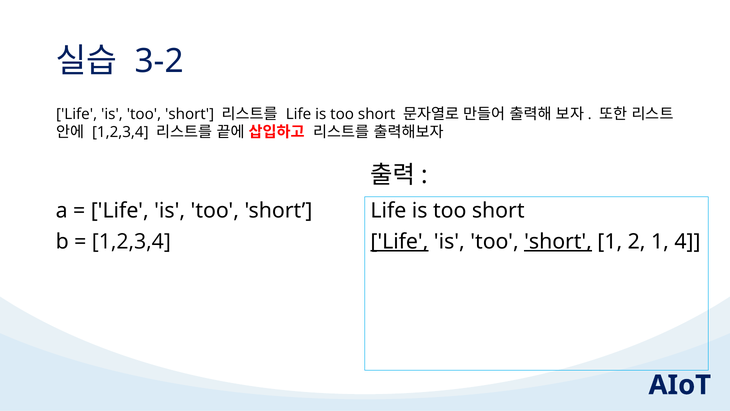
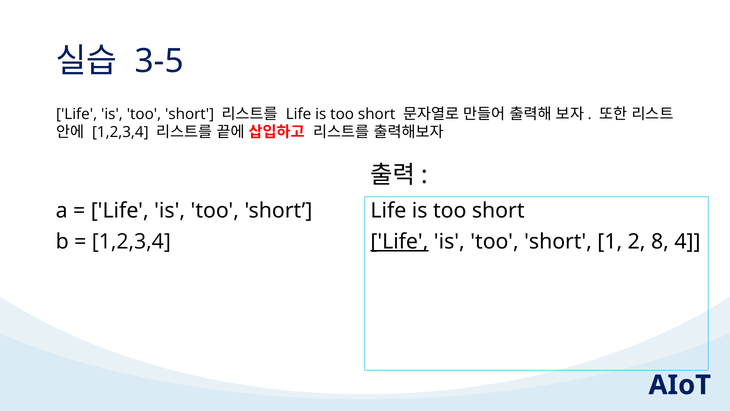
3-2: 3-2 -> 3-5
short at (558, 241) underline: present -> none
2 1: 1 -> 8
